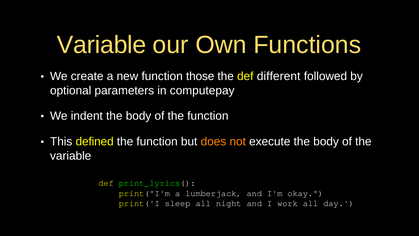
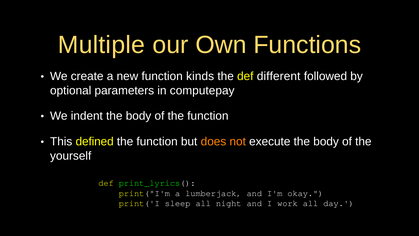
Variable at (102, 45): Variable -> Multiple
those: those -> kinds
variable at (71, 156): variable -> yourself
